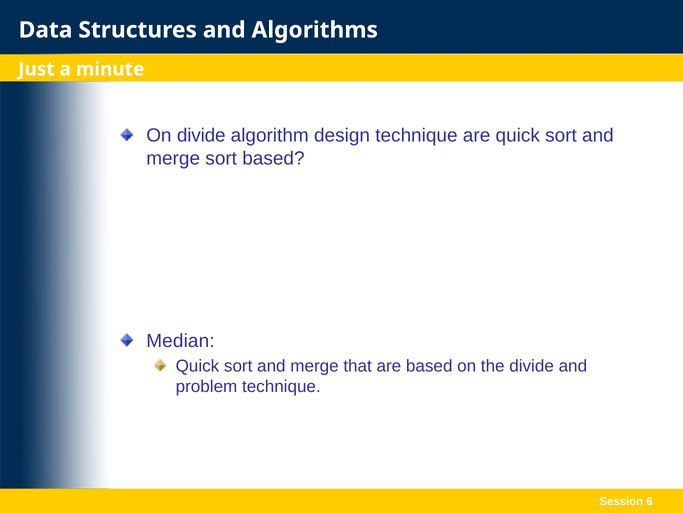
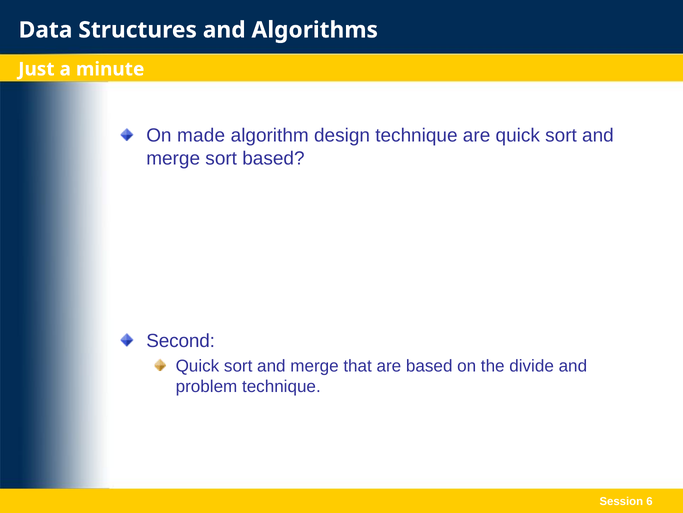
On divide: divide -> made
Median: Median -> Second
